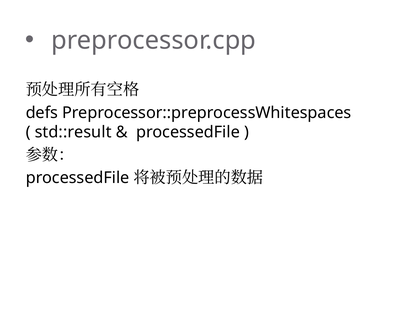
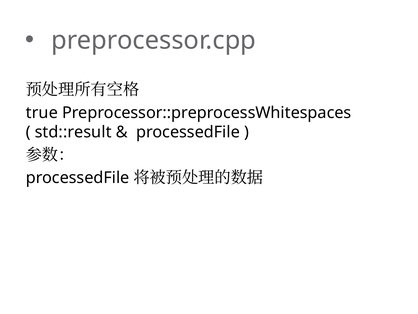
defs: defs -> true
